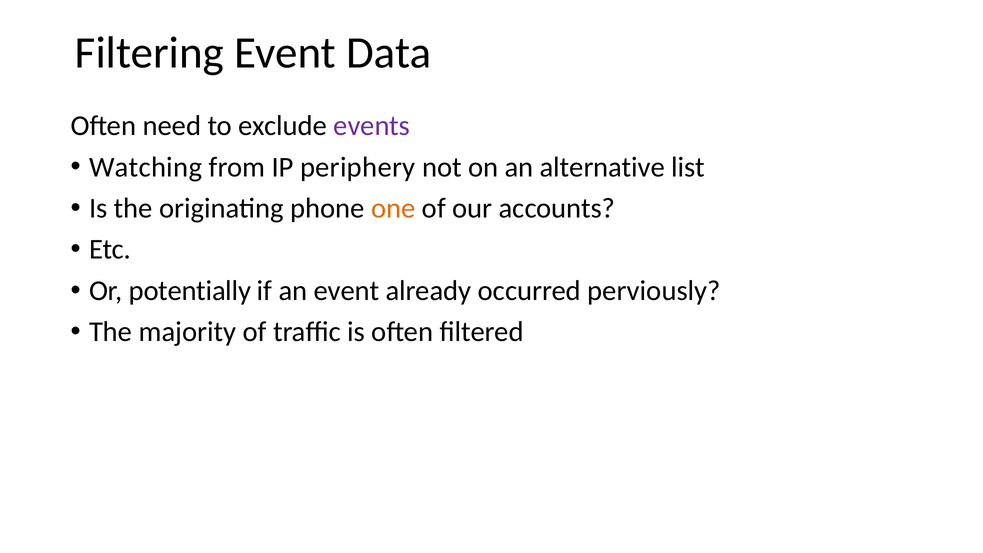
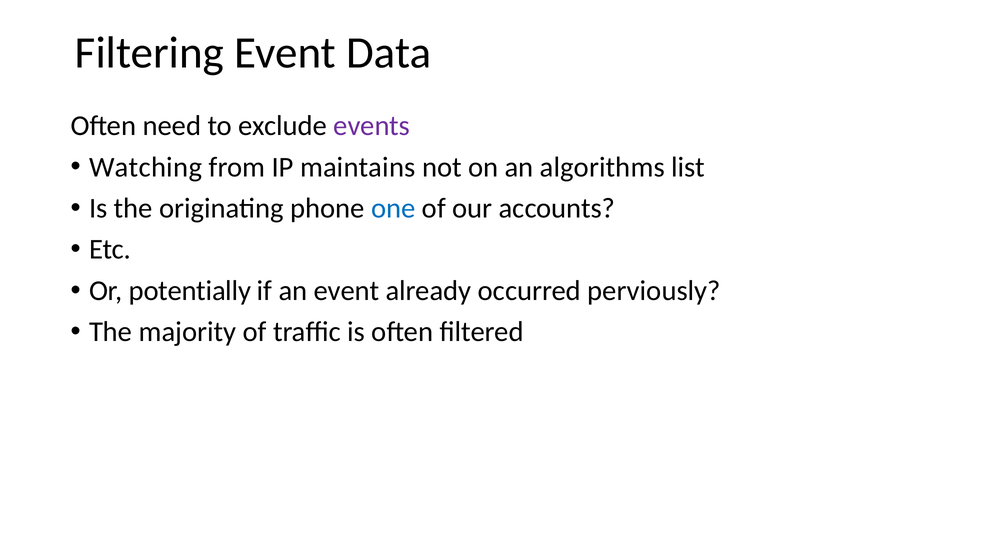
periphery: periphery -> maintains
alternative: alternative -> algorithms
one colour: orange -> blue
